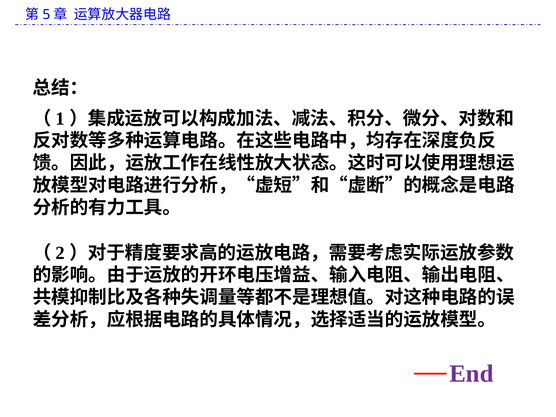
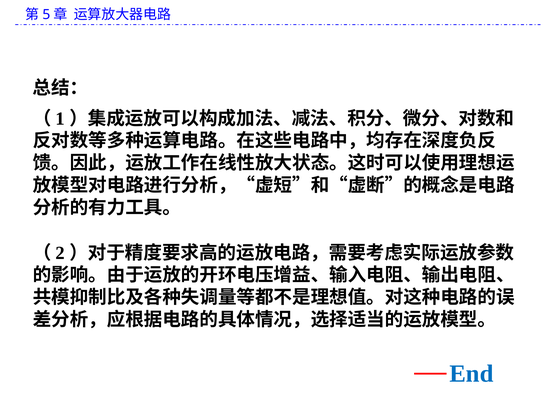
End colour: purple -> blue
